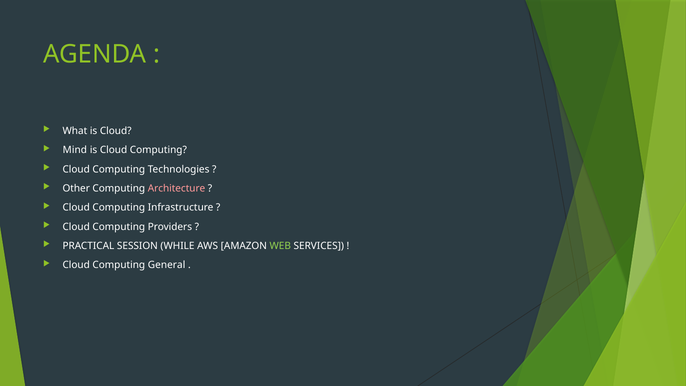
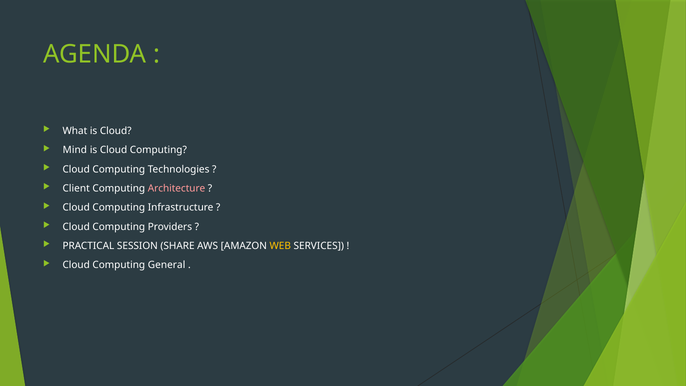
Other: Other -> Client
WHILE: WHILE -> SHARE
WEB colour: light green -> yellow
